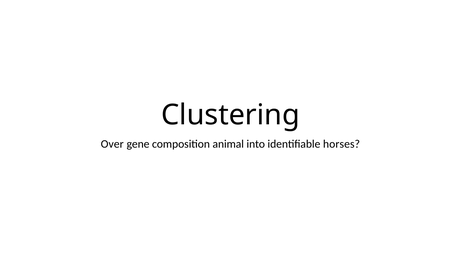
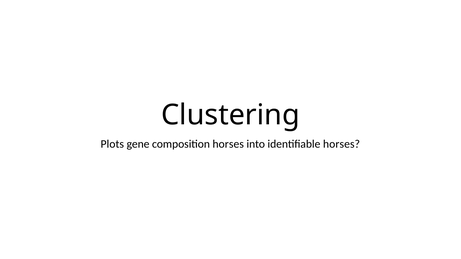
Over: Over -> Plots
composition animal: animal -> horses
